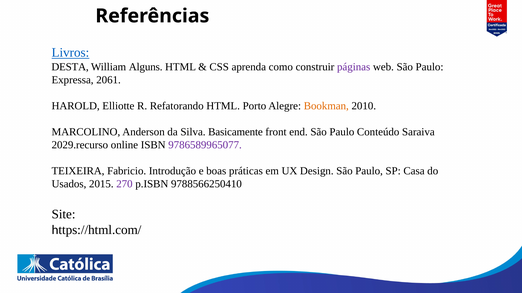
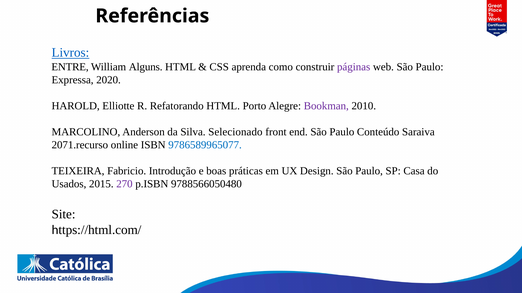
DESTA: DESTA -> ENTRE
2061: 2061 -> 2020
Bookman colour: orange -> purple
Basicamente: Basicamente -> Selecionado
2029.recurso: 2029.recurso -> 2071.recurso
9786589965077 colour: purple -> blue
9788566250410: 9788566250410 -> 9788566050480
